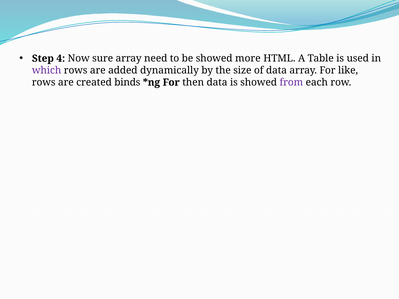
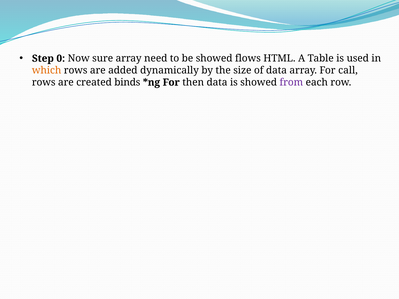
4: 4 -> 0
more: more -> flows
which colour: purple -> orange
like: like -> call
